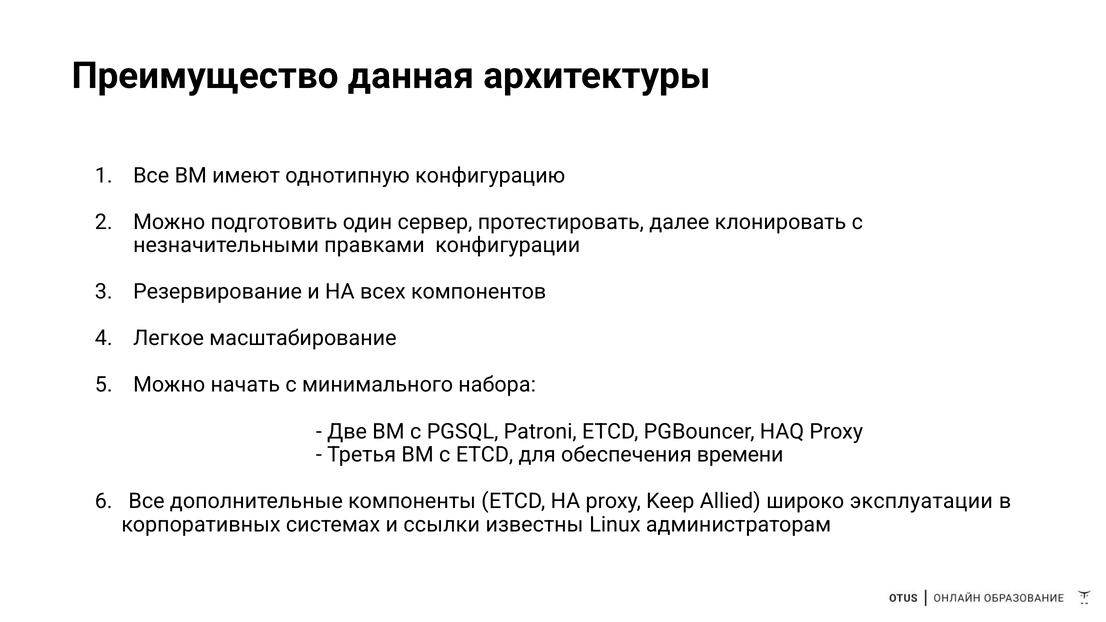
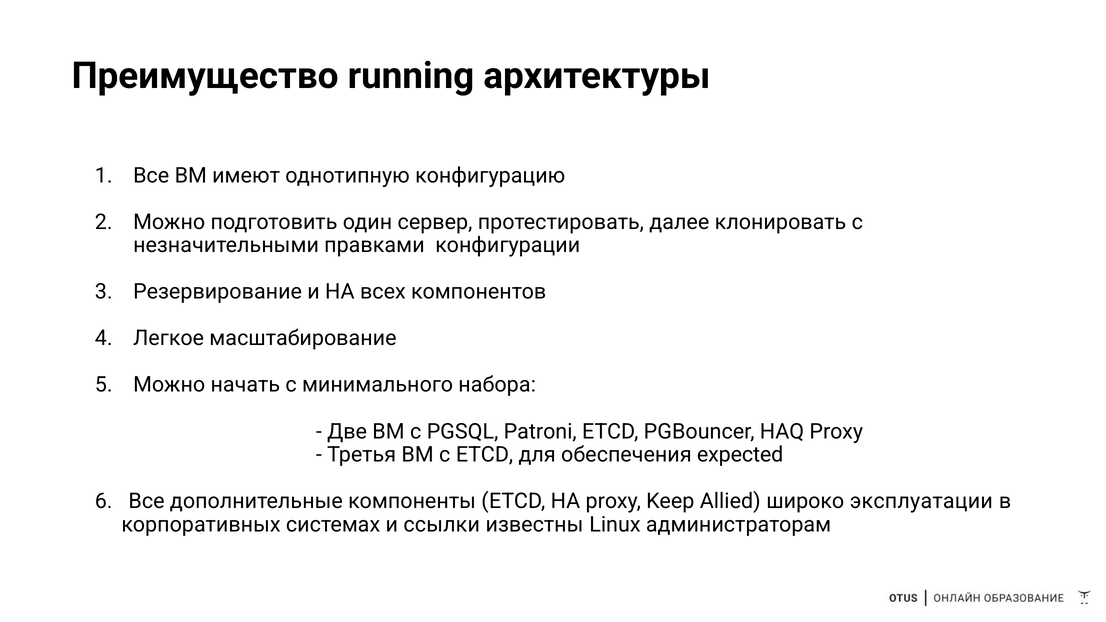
данная: данная -> running
времени: времени -> expected
